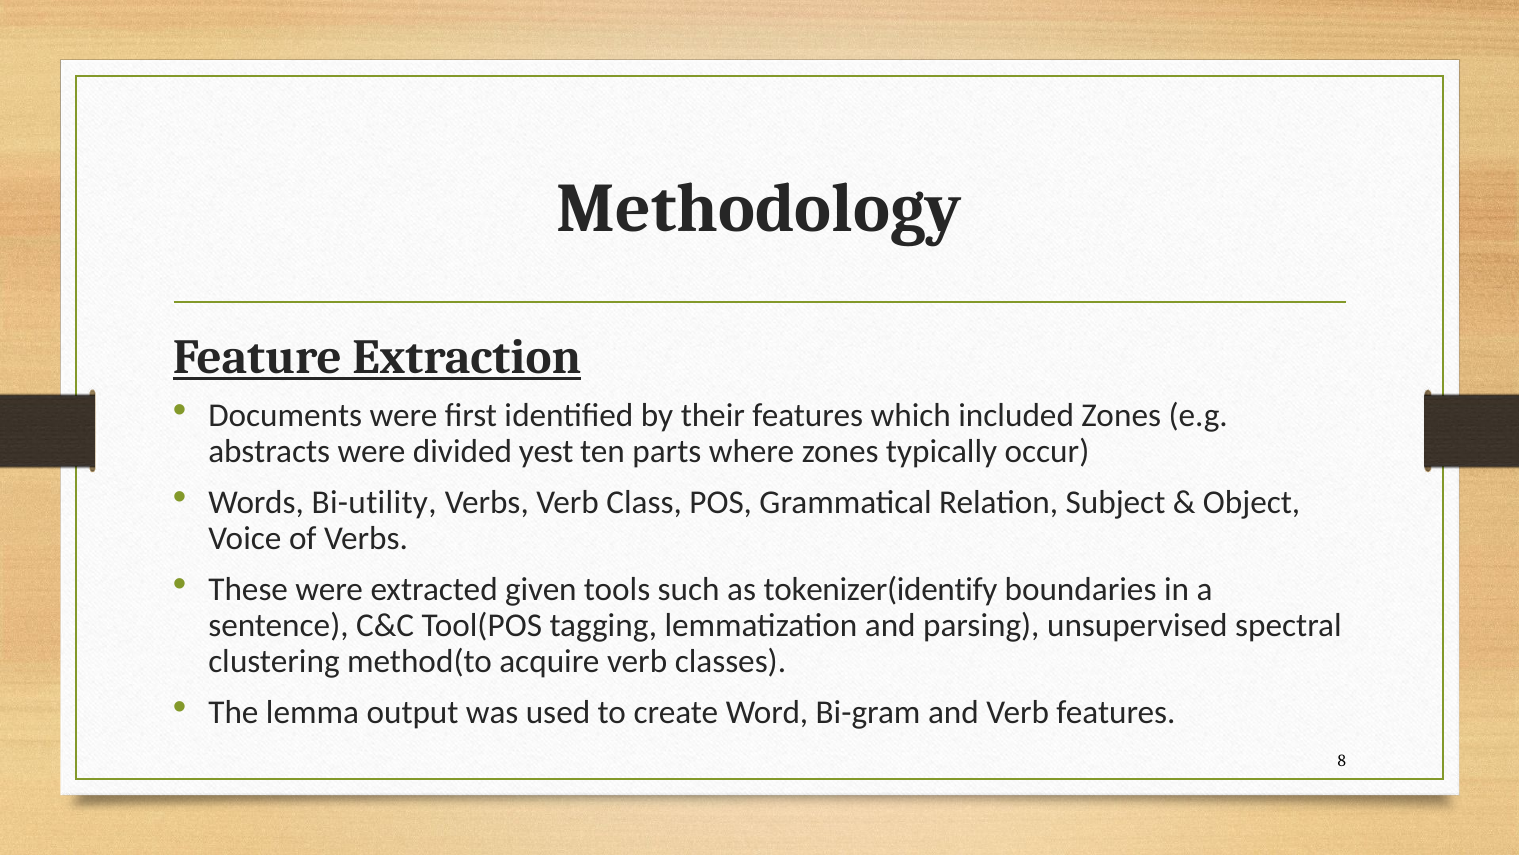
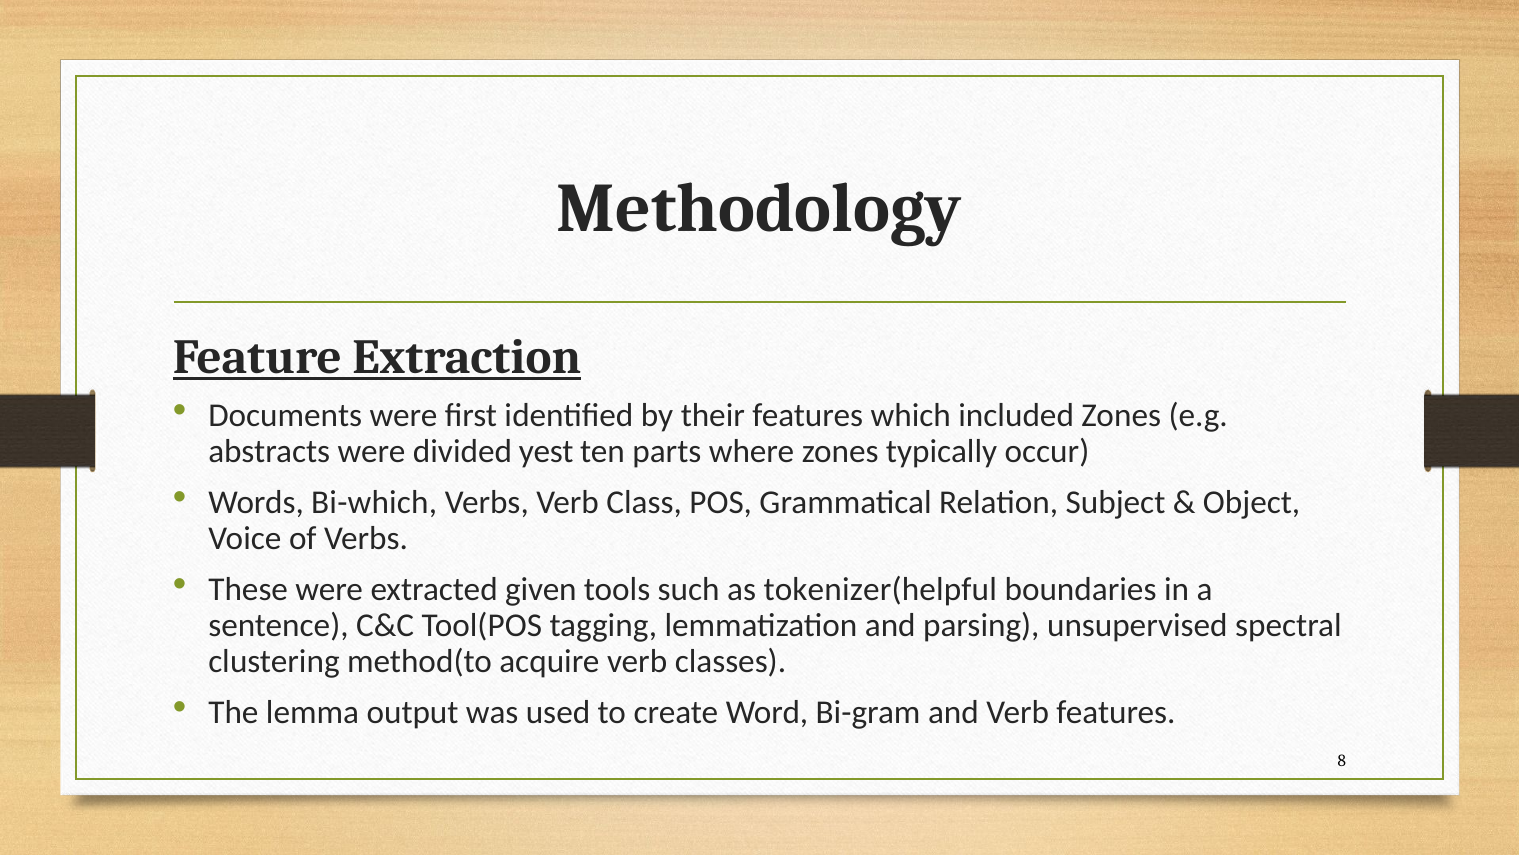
Bi-utility: Bi-utility -> Bi-which
tokenizer(identify: tokenizer(identify -> tokenizer(helpful
